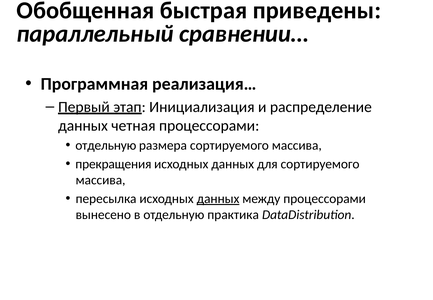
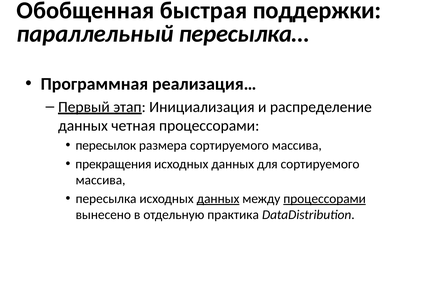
приведены: приведены -> поддержки
сравнении…: сравнении… -> пересылка…
отдельную at (106, 145): отдельную -> пересылок
процессорами at (325, 199) underline: none -> present
